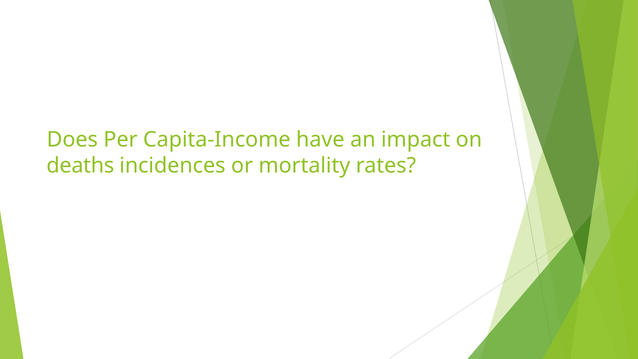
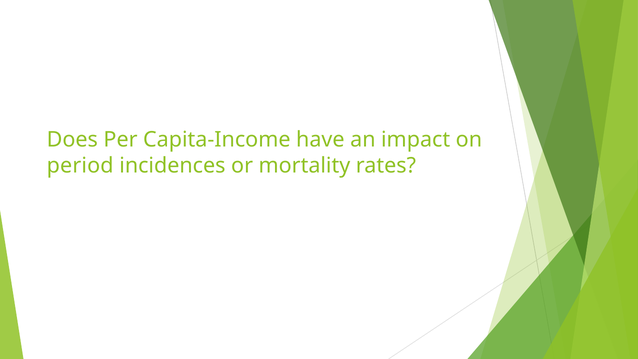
deaths: deaths -> period
